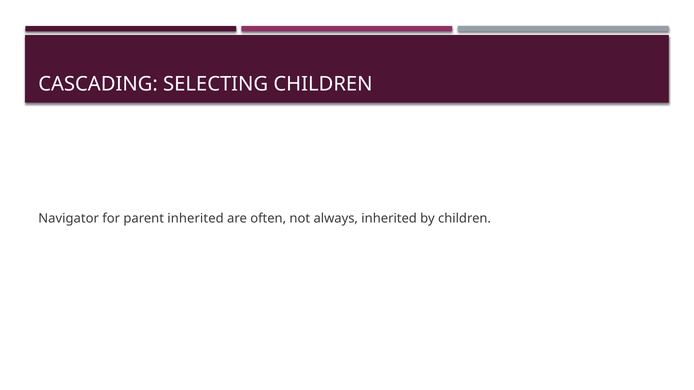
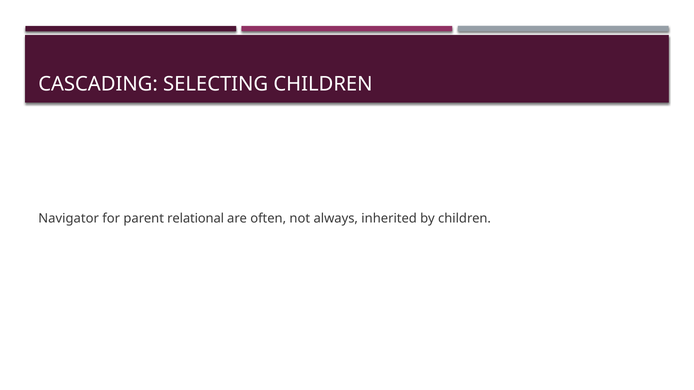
parent inherited: inherited -> relational
